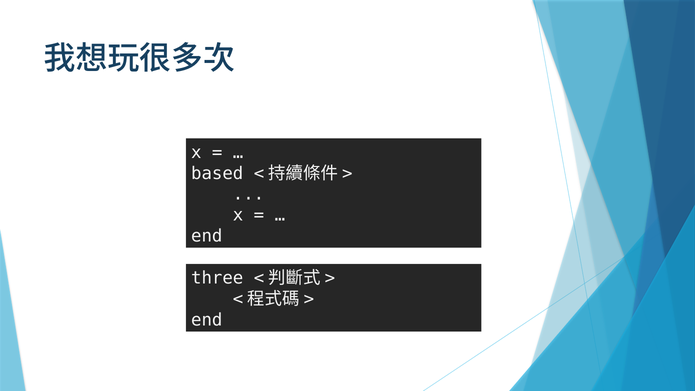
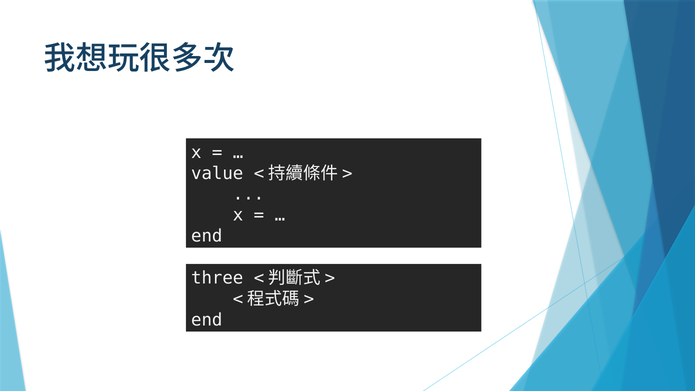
based: based -> value
